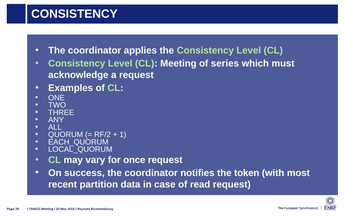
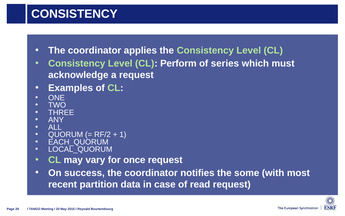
CL Meeting: Meeting -> Perform
token: token -> some
